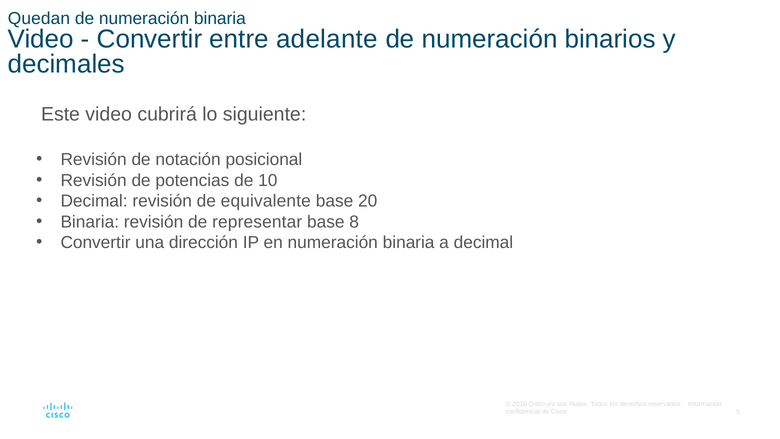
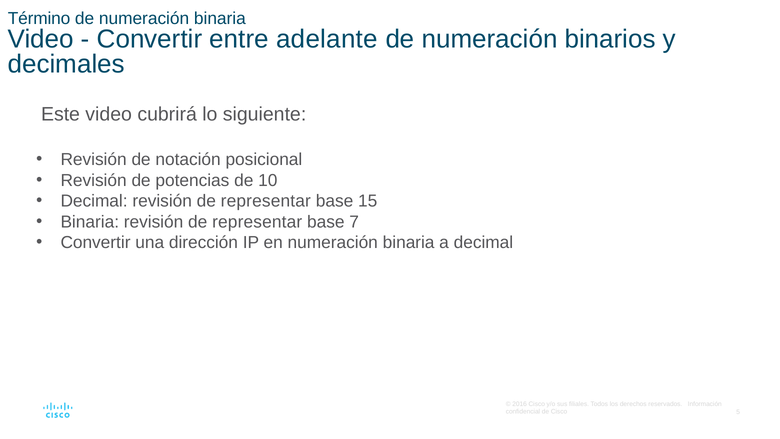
Quedan: Quedan -> Término
Decimal revisión de equivalente: equivalente -> representar
20: 20 -> 15
8: 8 -> 7
